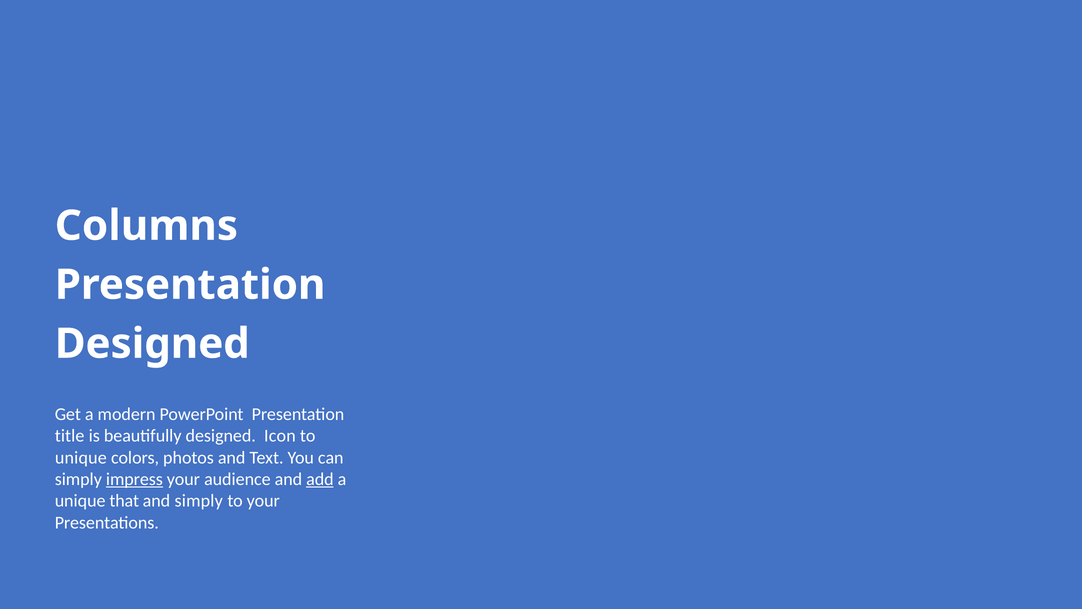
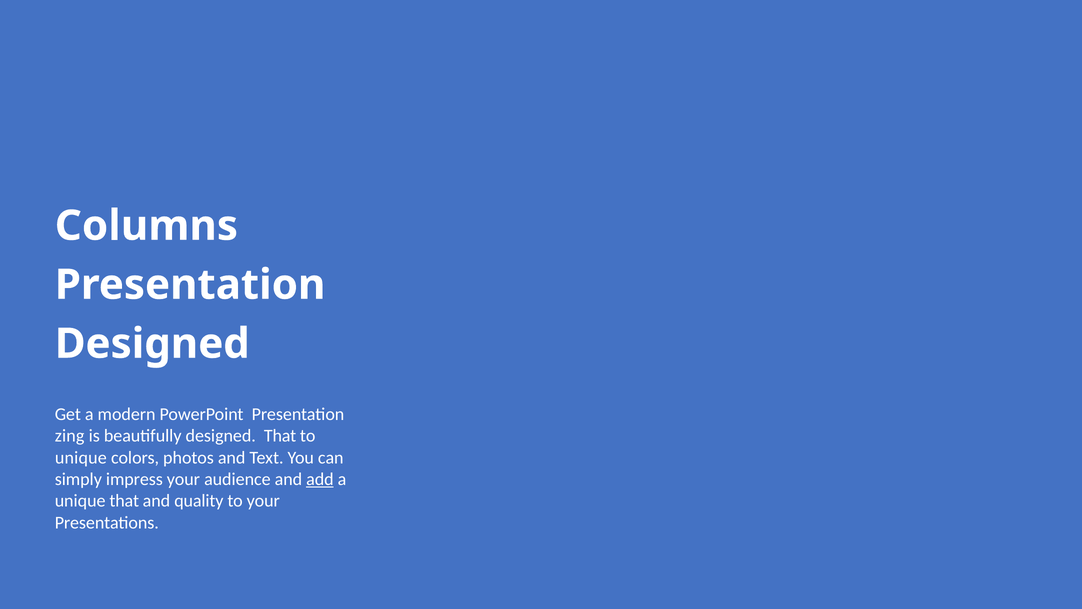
title: title -> zing
designed Icon: Icon -> That
impress underline: present -> none
and simply: simply -> quality
